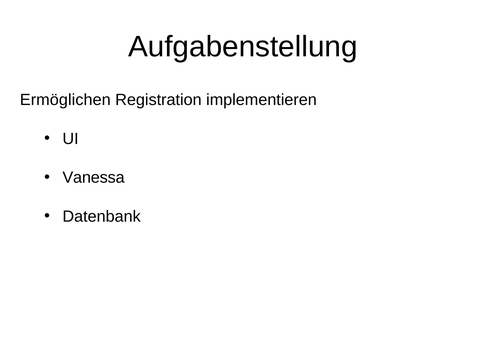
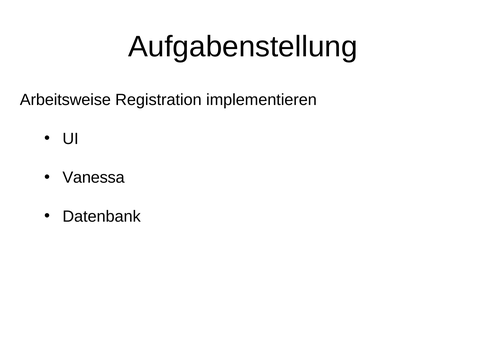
Ermöglichen: Ermöglichen -> Arbeitsweise
